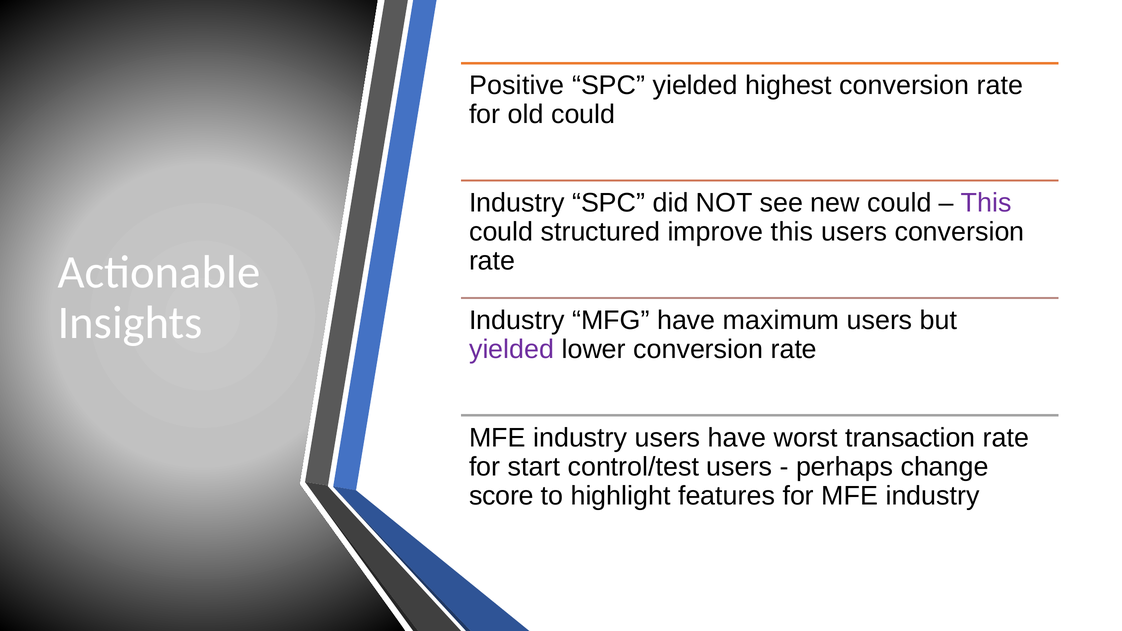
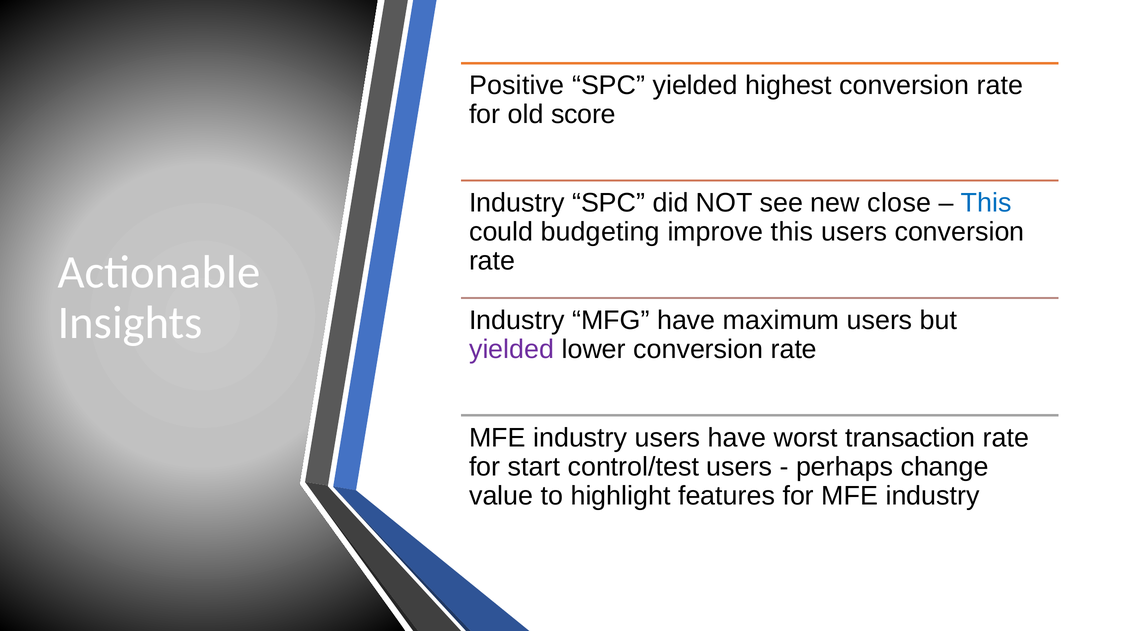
old could: could -> score
new could: could -> close
This at (986, 203) colour: purple -> blue
structured: structured -> budgeting
score: score -> value
